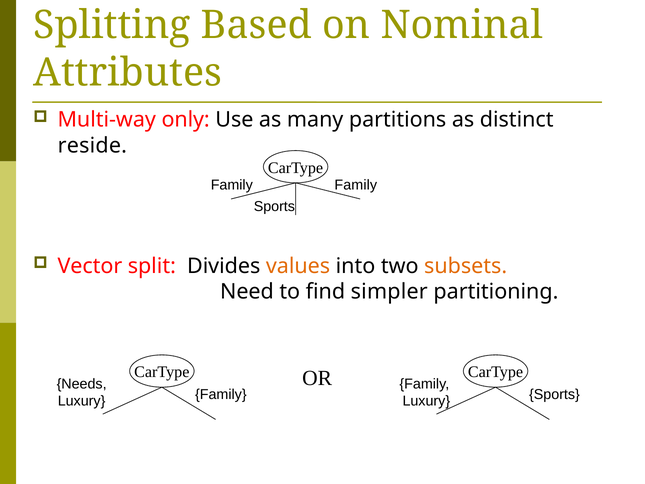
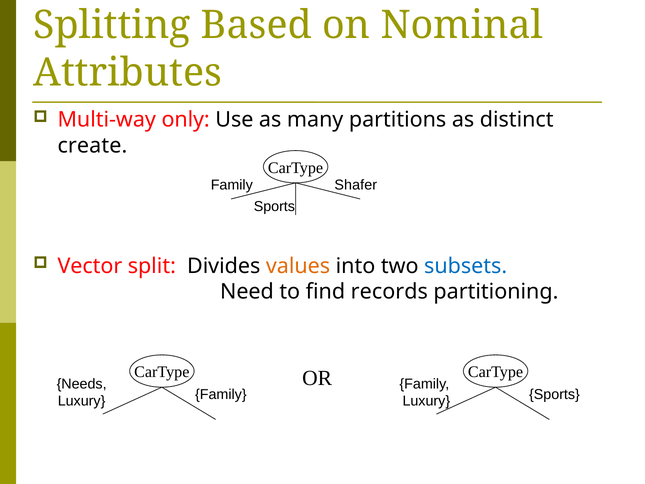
reside: reside -> create
Family at (356, 185): Family -> Shafer
subsets colour: orange -> blue
simpler: simpler -> records
